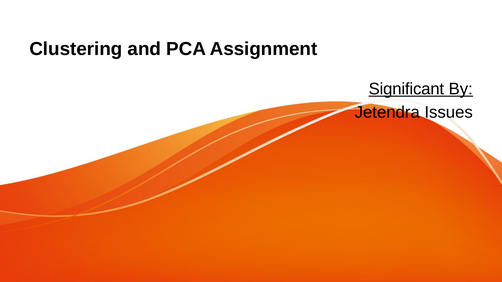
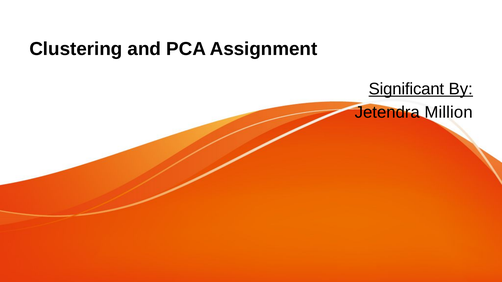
Issues: Issues -> Million
